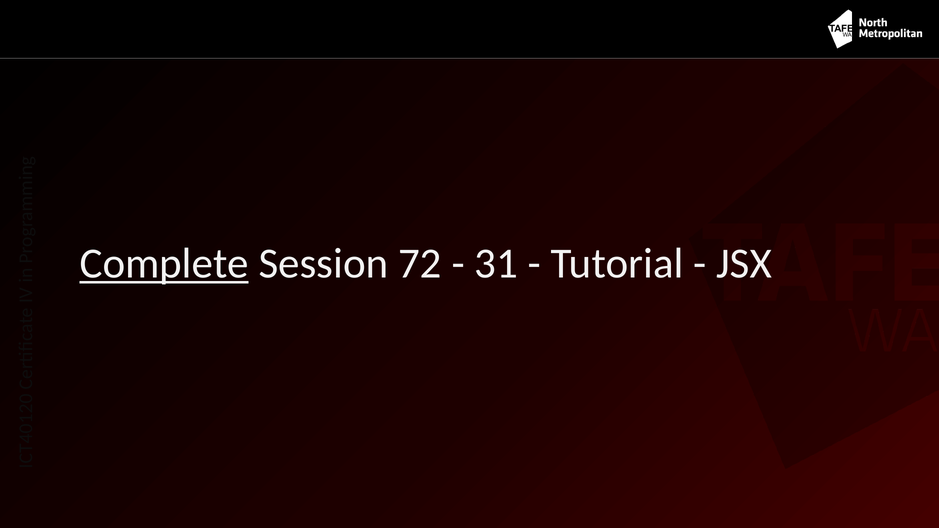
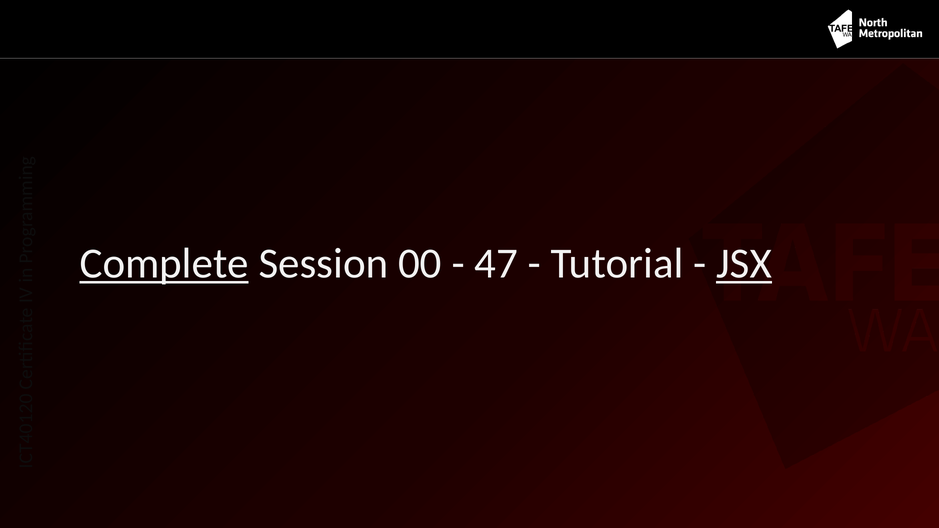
72: 72 -> 00
31: 31 -> 47
JSX underline: none -> present
